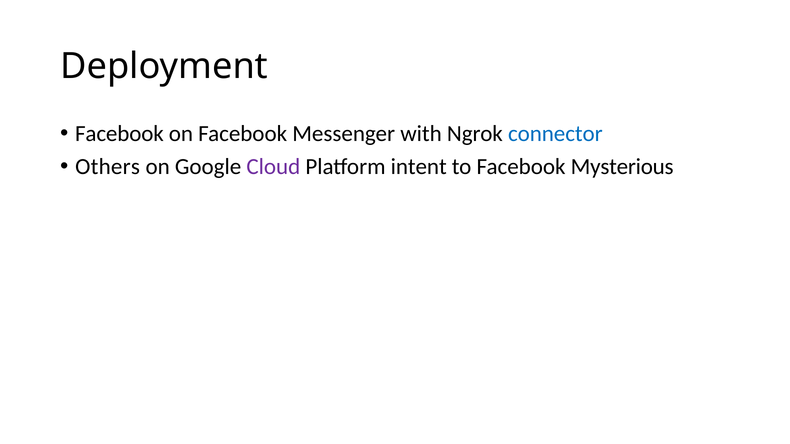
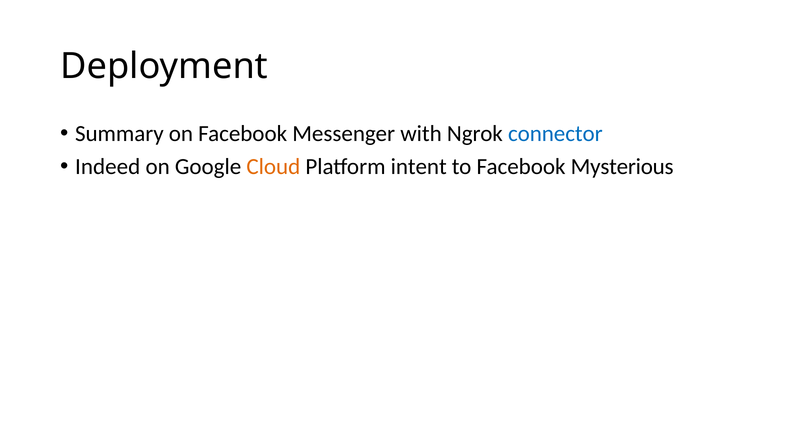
Facebook at (119, 134): Facebook -> Summary
Others: Others -> Indeed
Cloud colour: purple -> orange
